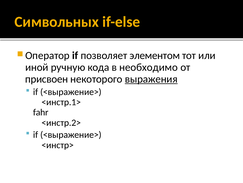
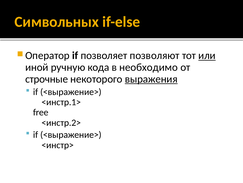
элементом: элементом -> позволяют
или underline: none -> present
присвоен: присвоен -> строчные
fahr: fahr -> free
